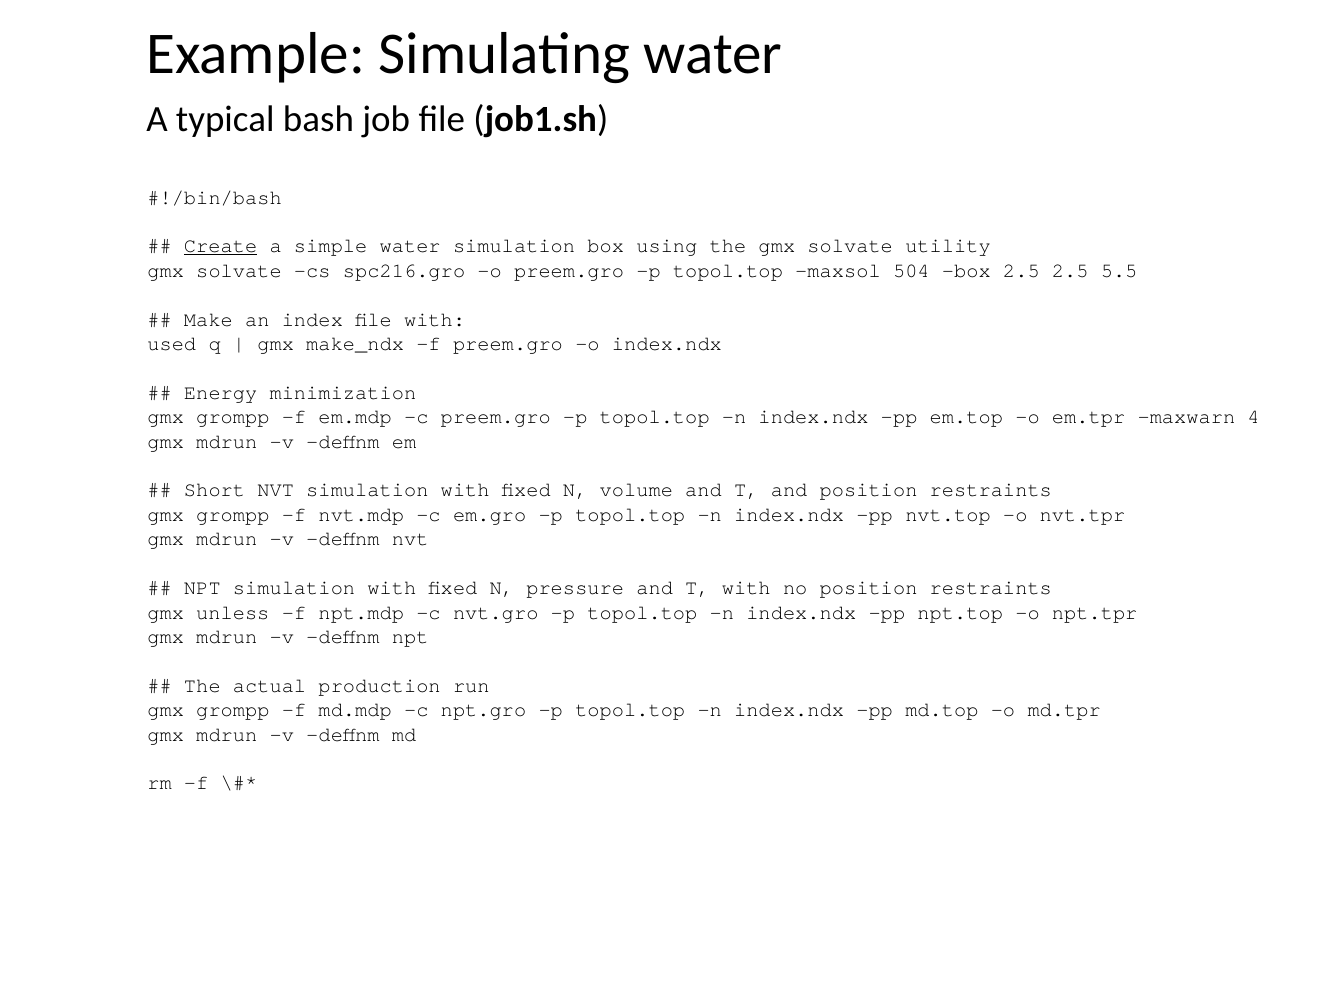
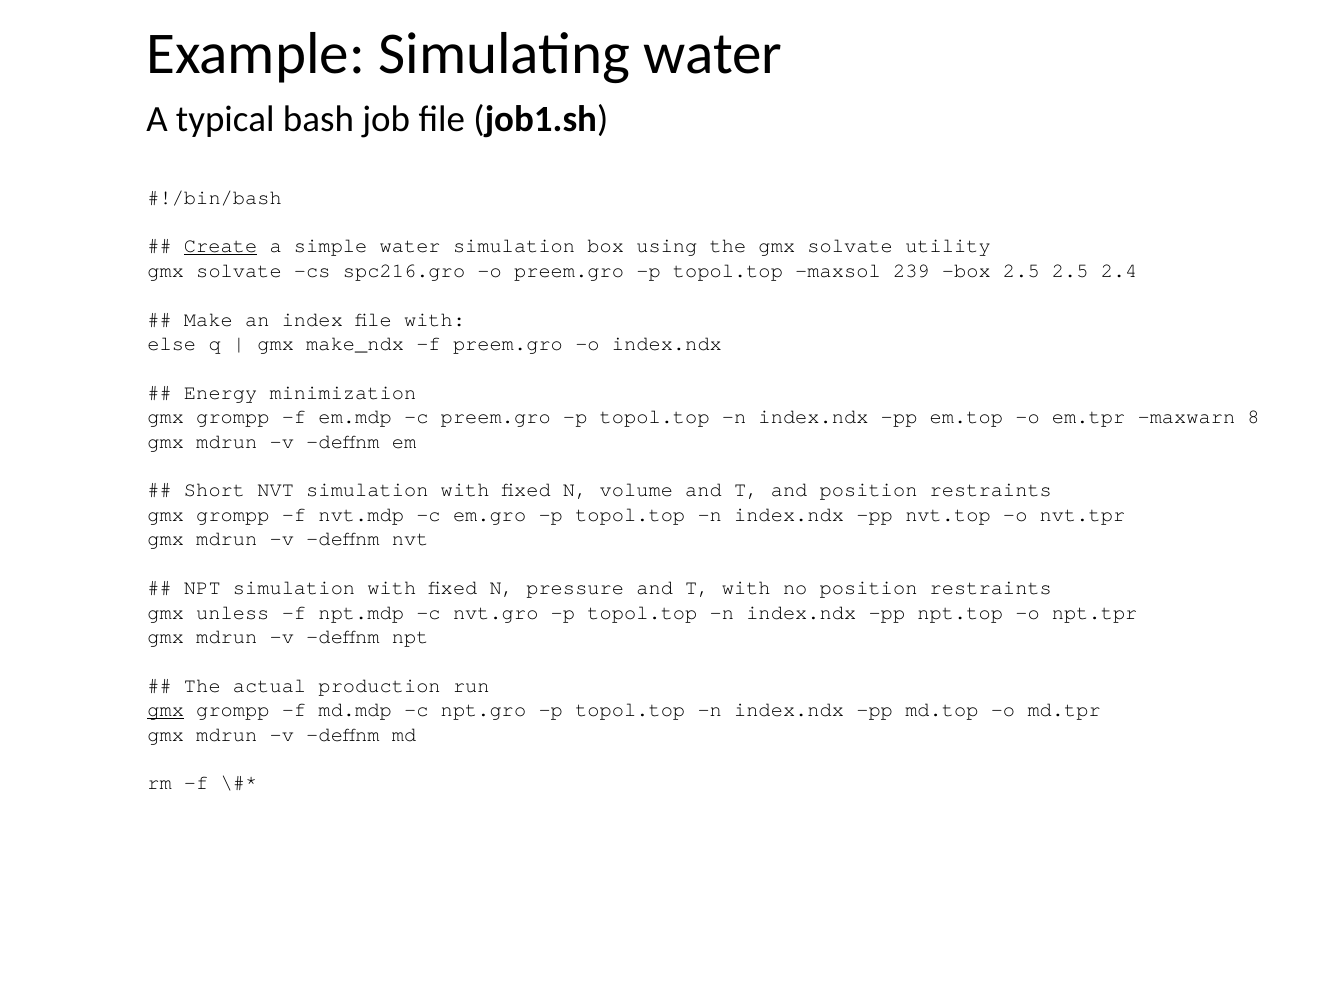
504: 504 -> 239
5.5: 5.5 -> 2.4
used: used -> else
4: 4 -> 8
gmx at (166, 710) underline: none -> present
